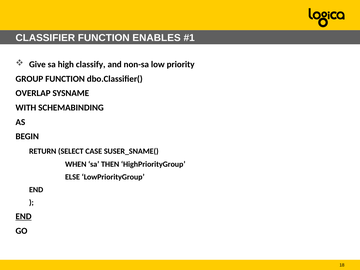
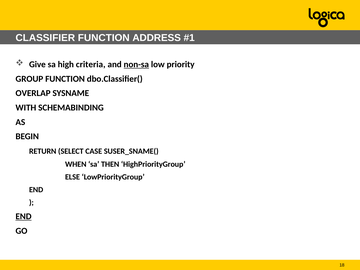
ENABLES: ENABLES -> ADDRESS
classify: classify -> criteria
non-sa underline: none -> present
